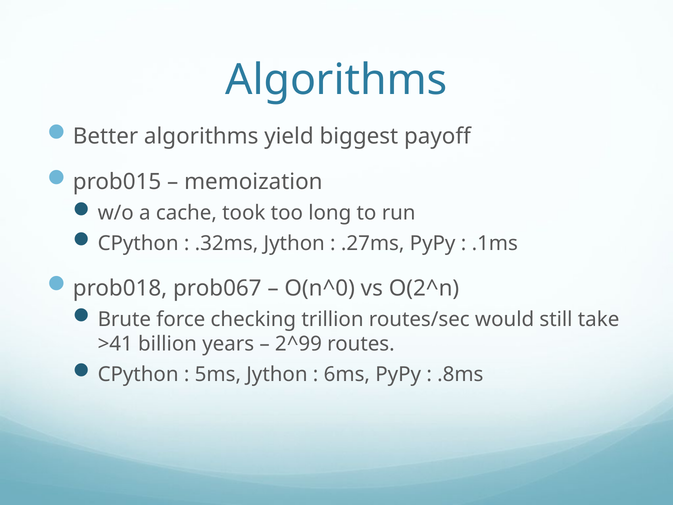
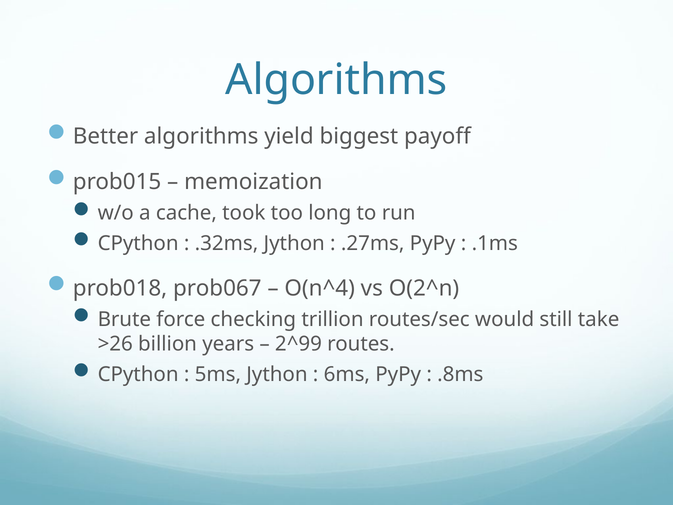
O(n^0: O(n^0 -> O(n^4
>41: >41 -> >26
